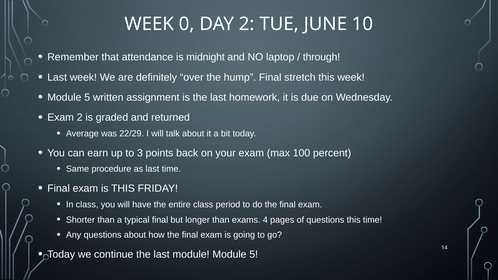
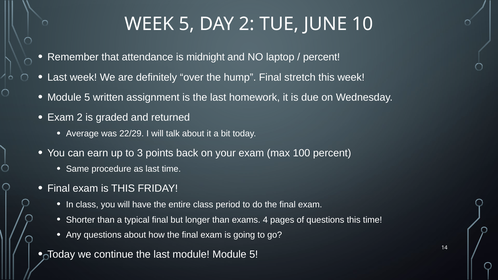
WEEK 0: 0 -> 5
through at (322, 57): through -> percent
